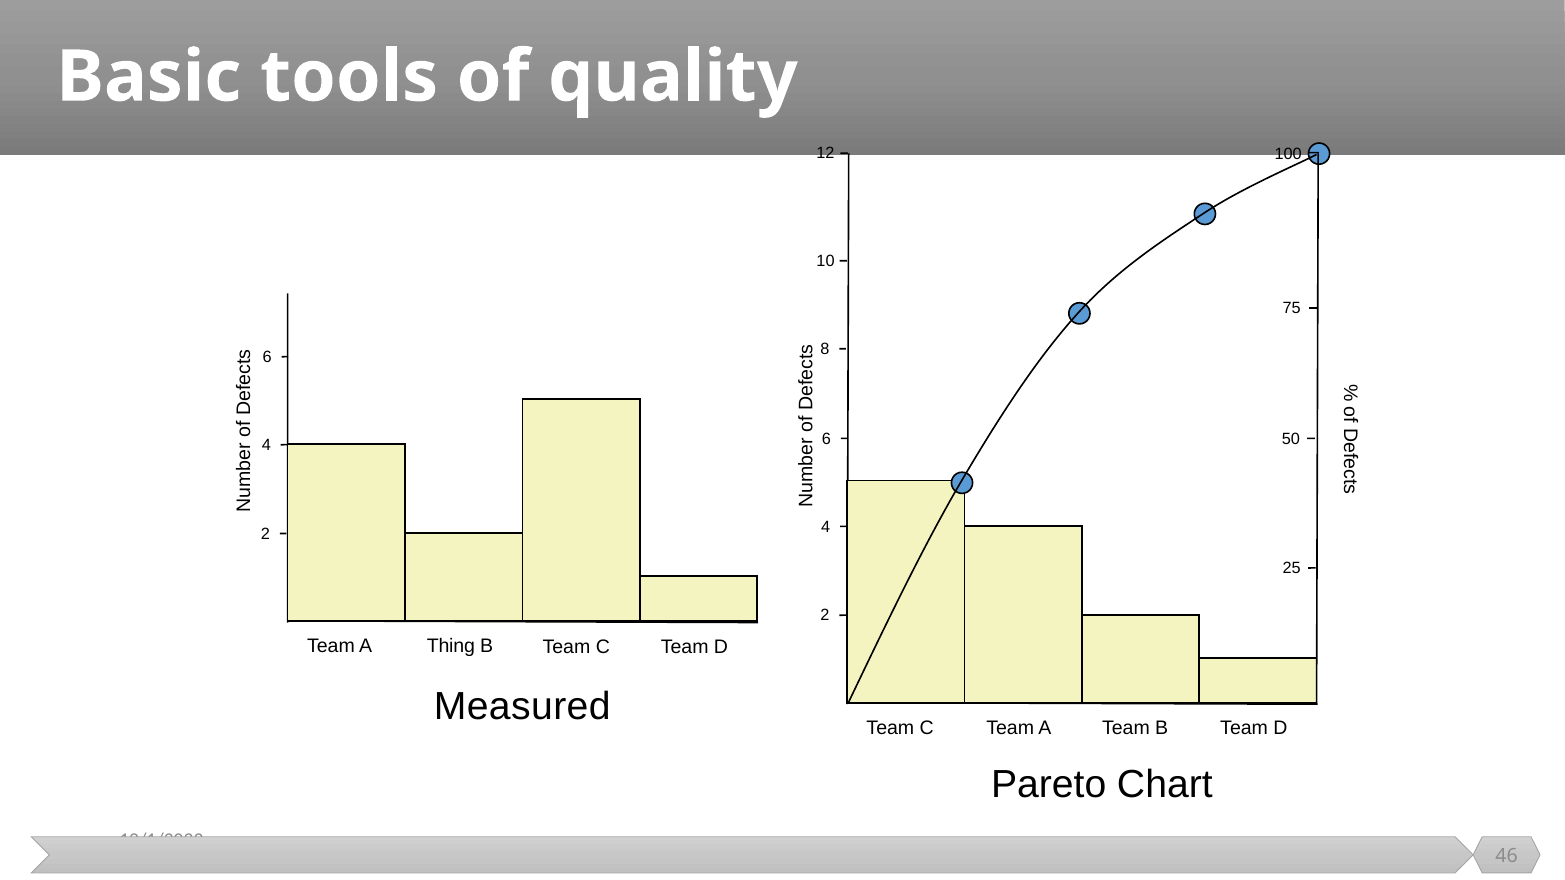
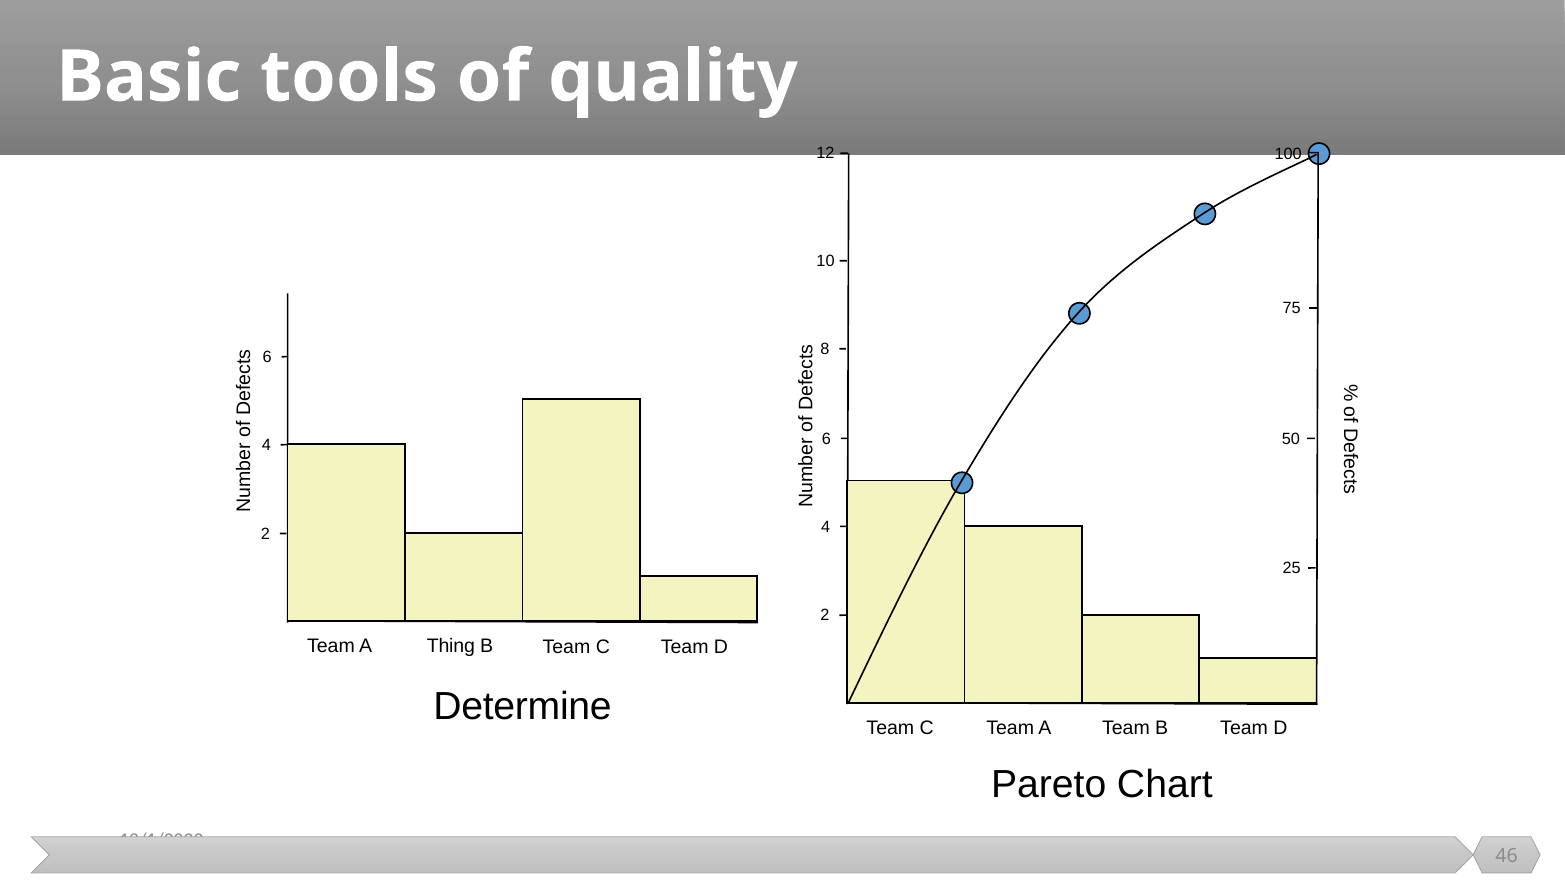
Measured: Measured -> Determine
